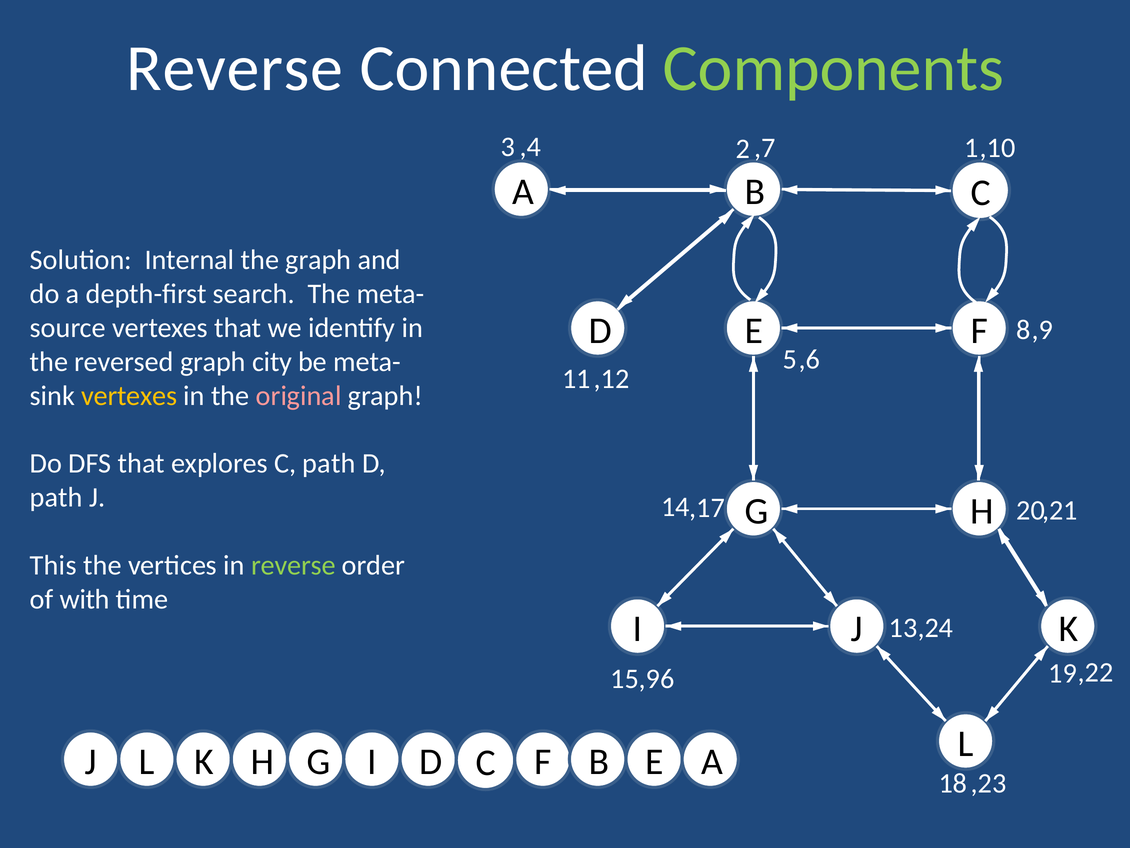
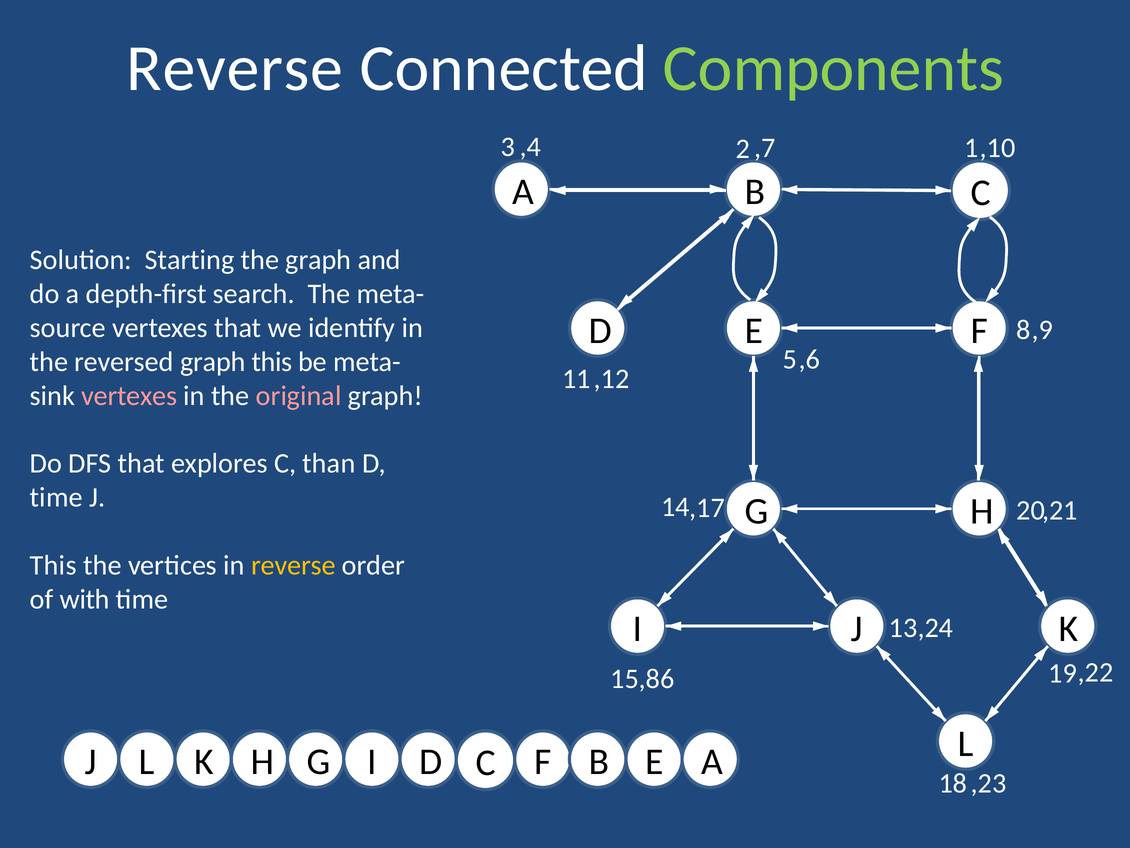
Internal: Internal -> Starting
graph city: city -> this
vertexes at (129, 395) colour: yellow -> pink
C path: path -> than
path at (56, 497): path -> time
reverse at (293, 565) colour: light green -> yellow
,96: ,96 -> ,86
